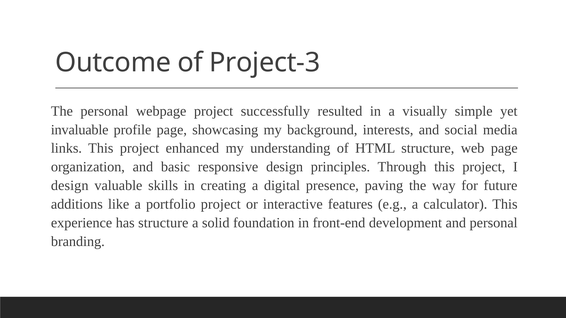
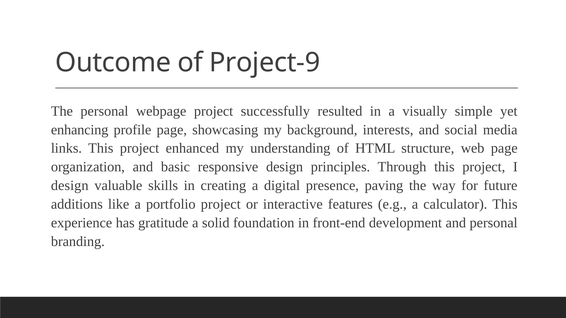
Project-3: Project-3 -> Project-9
invaluable: invaluable -> enhancing
has structure: structure -> gratitude
